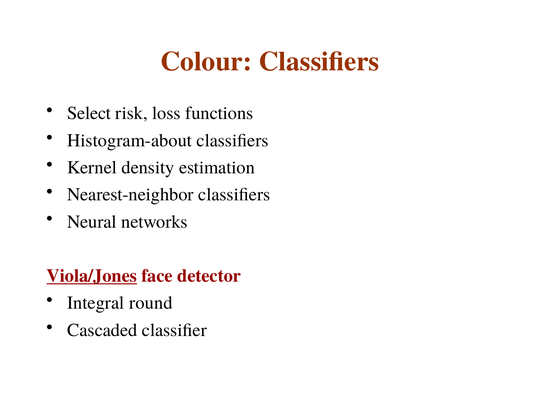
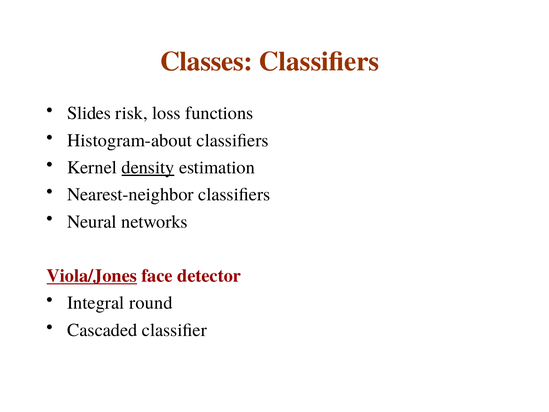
Colour: Colour -> Classes
Select: Select -> Slides
density underline: none -> present
